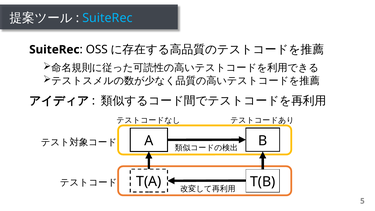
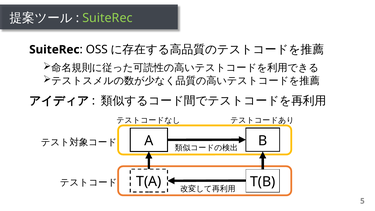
SuiteRec at (107, 18) colour: light blue -> light green
